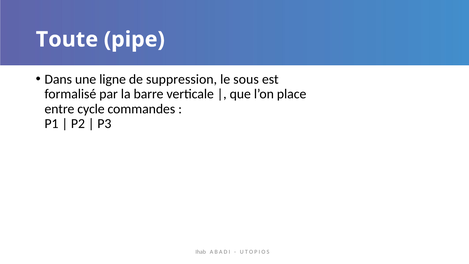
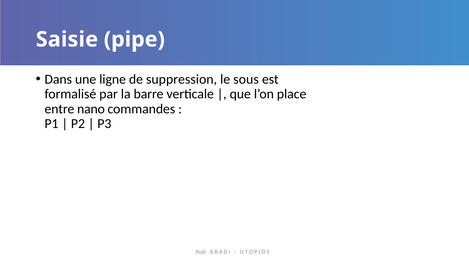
Toute: Toute -> Saisie
cycle: cycle -> nano
